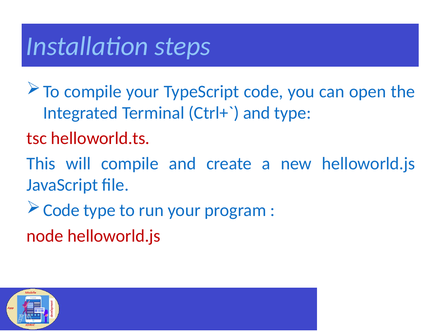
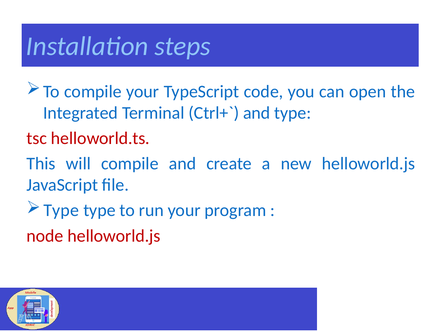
Code at (61, 210): Code -> Type
